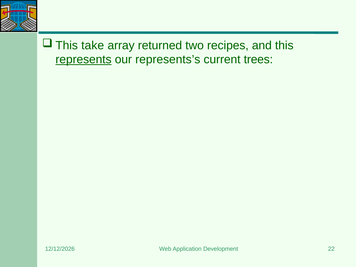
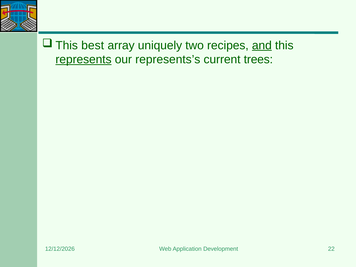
take: take -> best
returned: returned -> uniquely
and underline: none -> present
